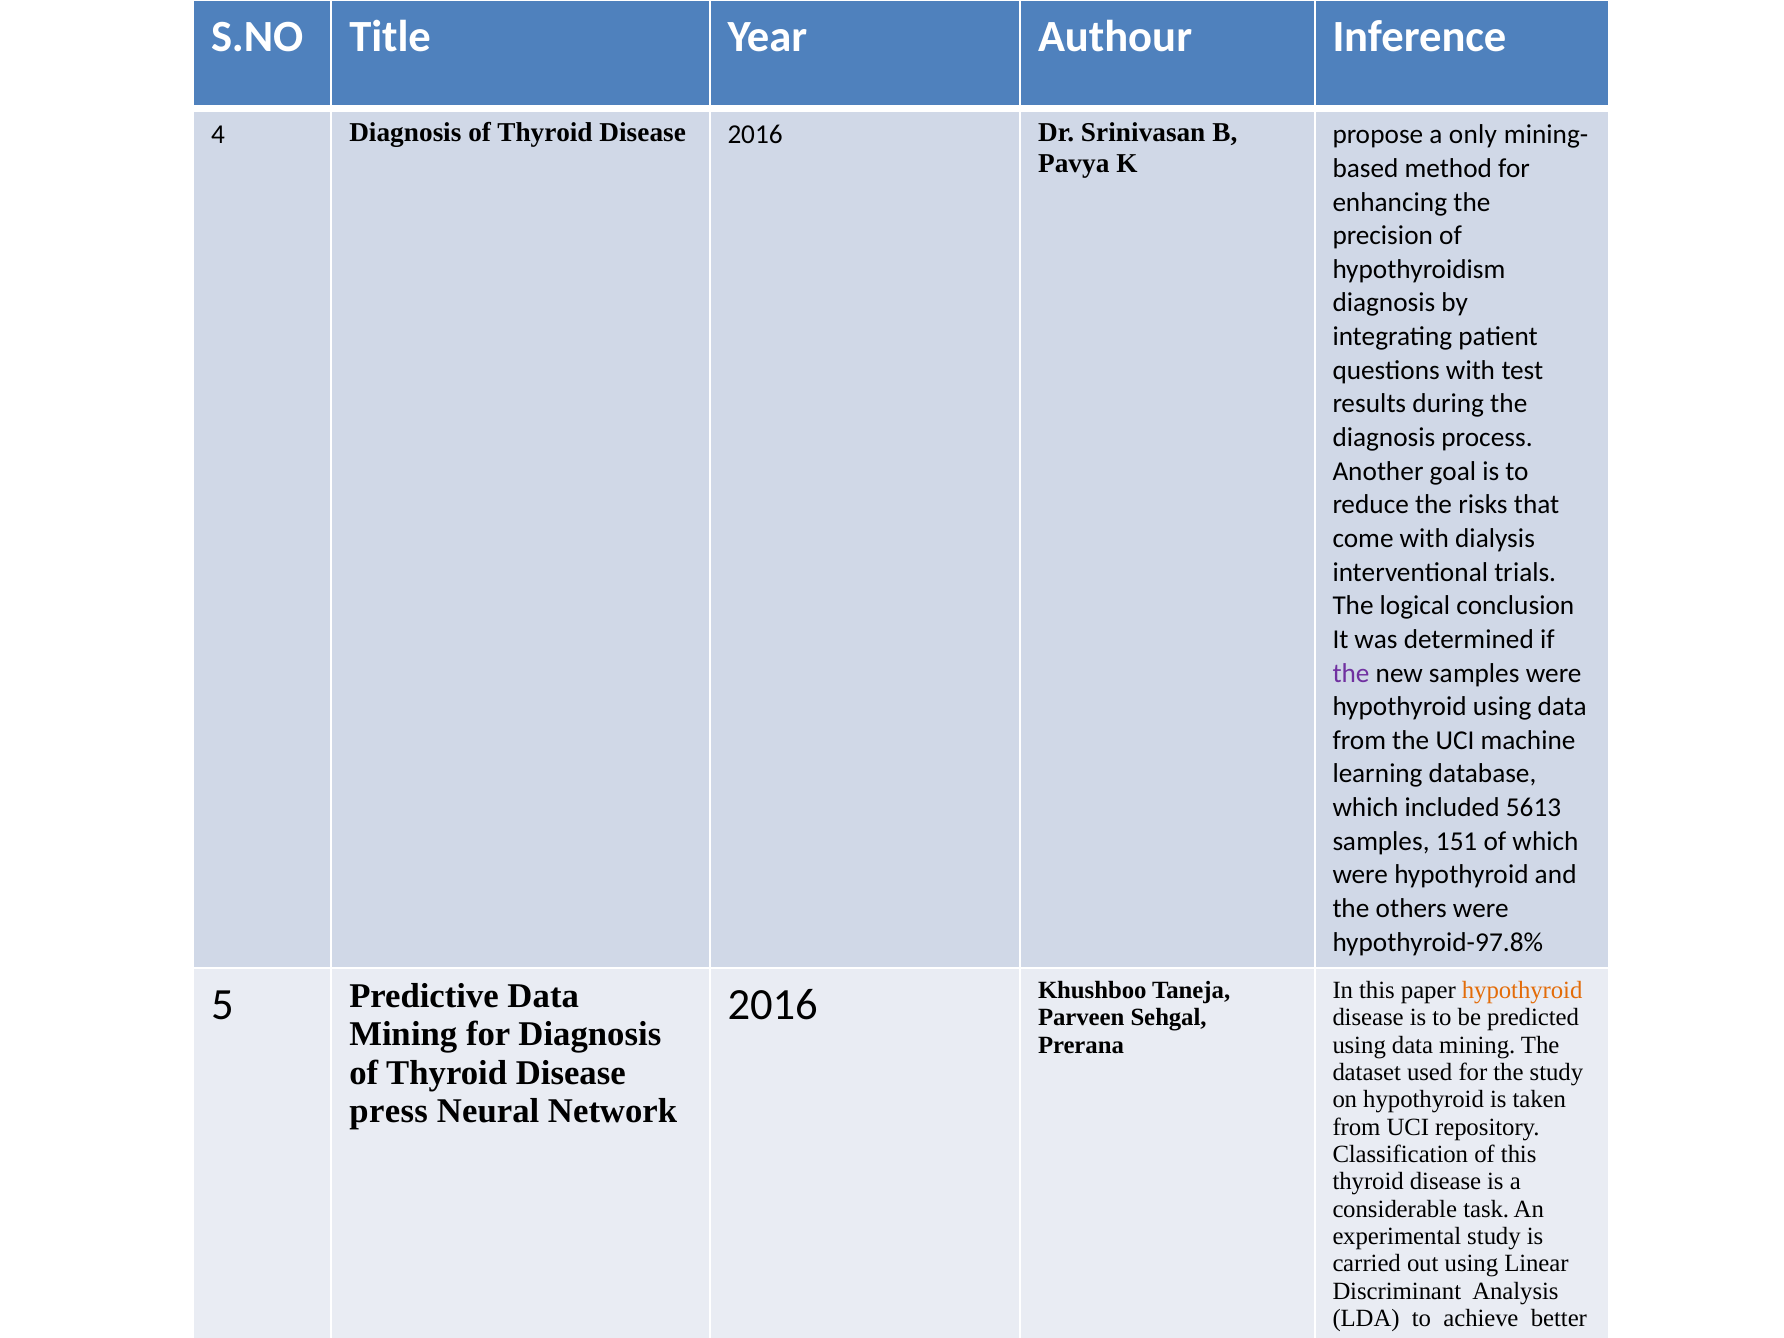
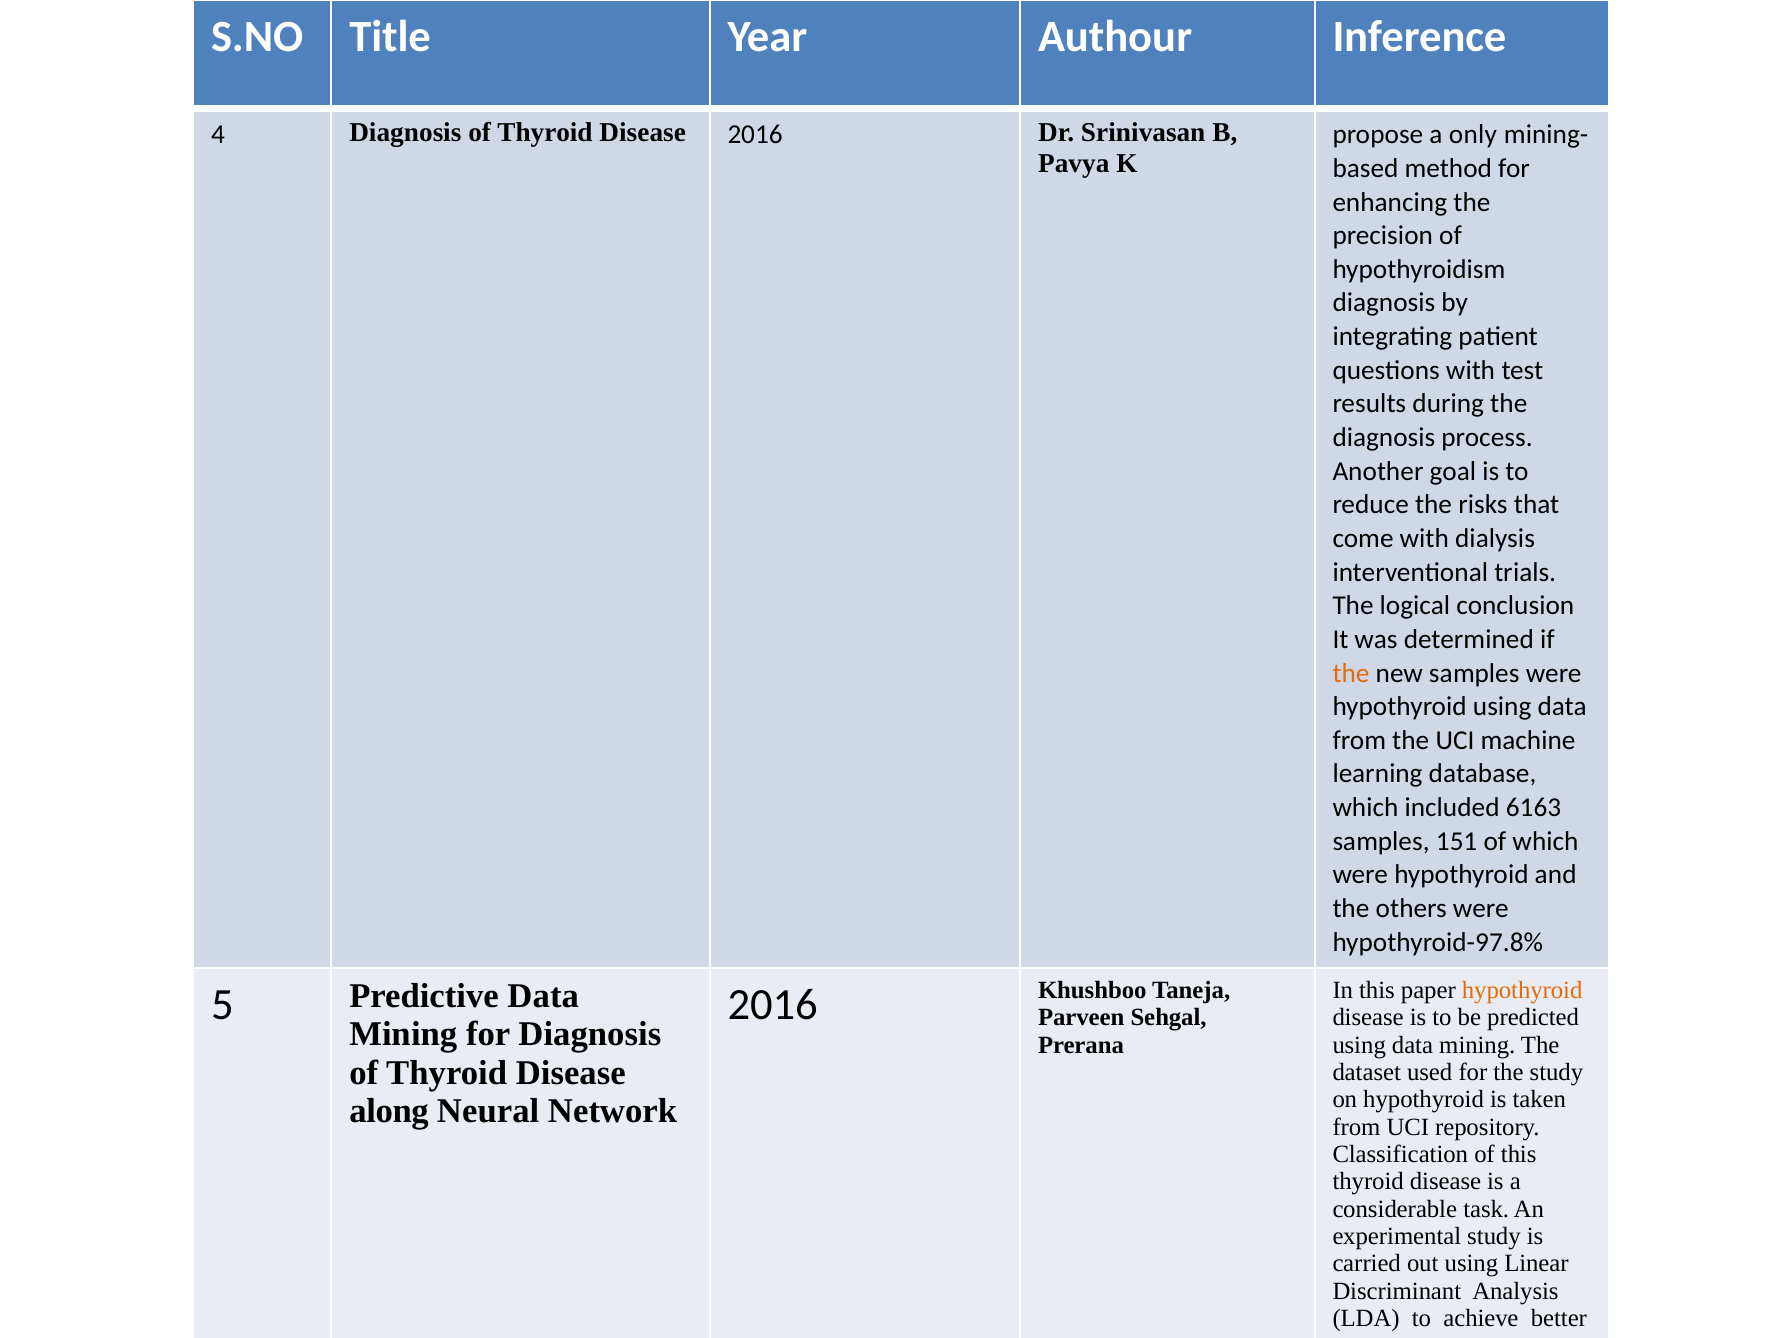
the at (1351, 673) colour: purple -> orange
5613: 5613 -> 6163
press: press -> along
